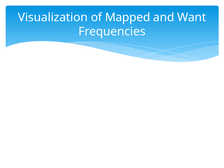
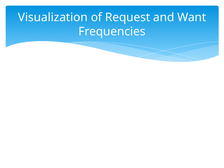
Mapped: Mapped -> Request
